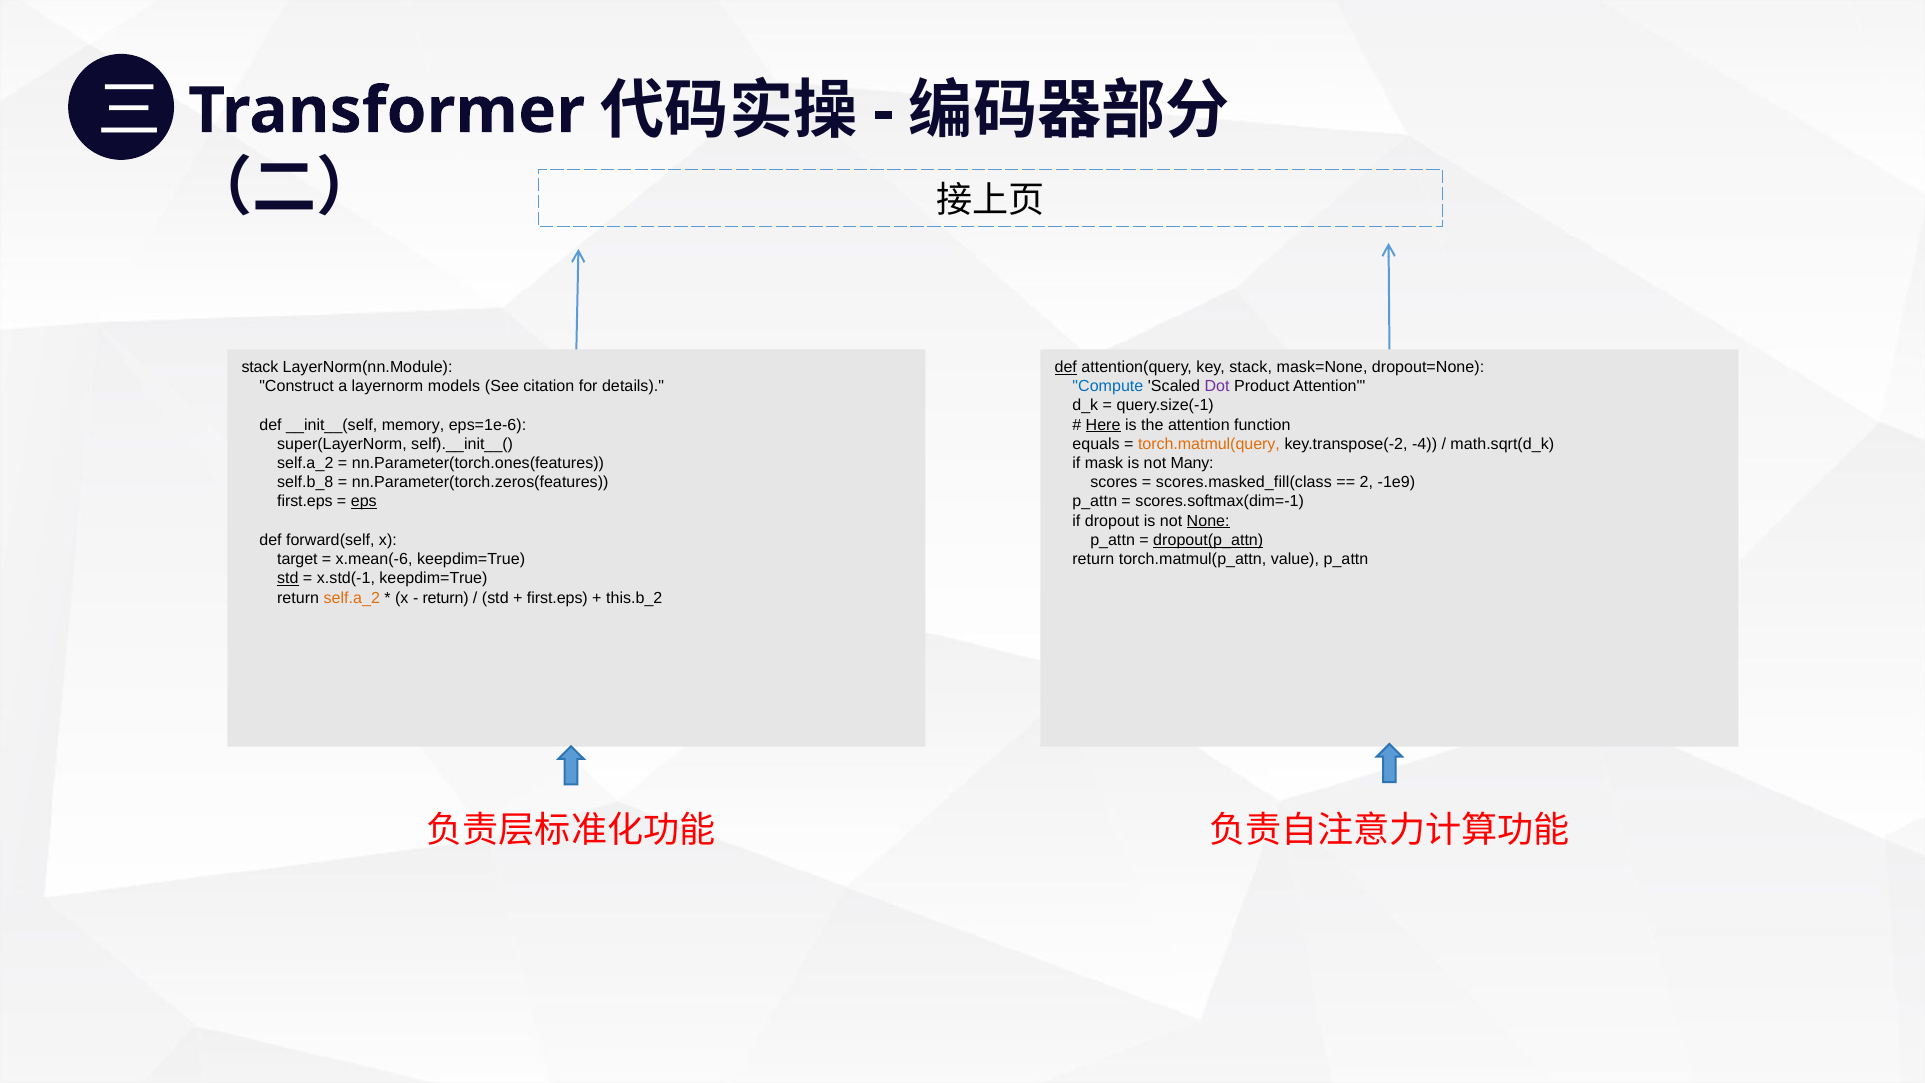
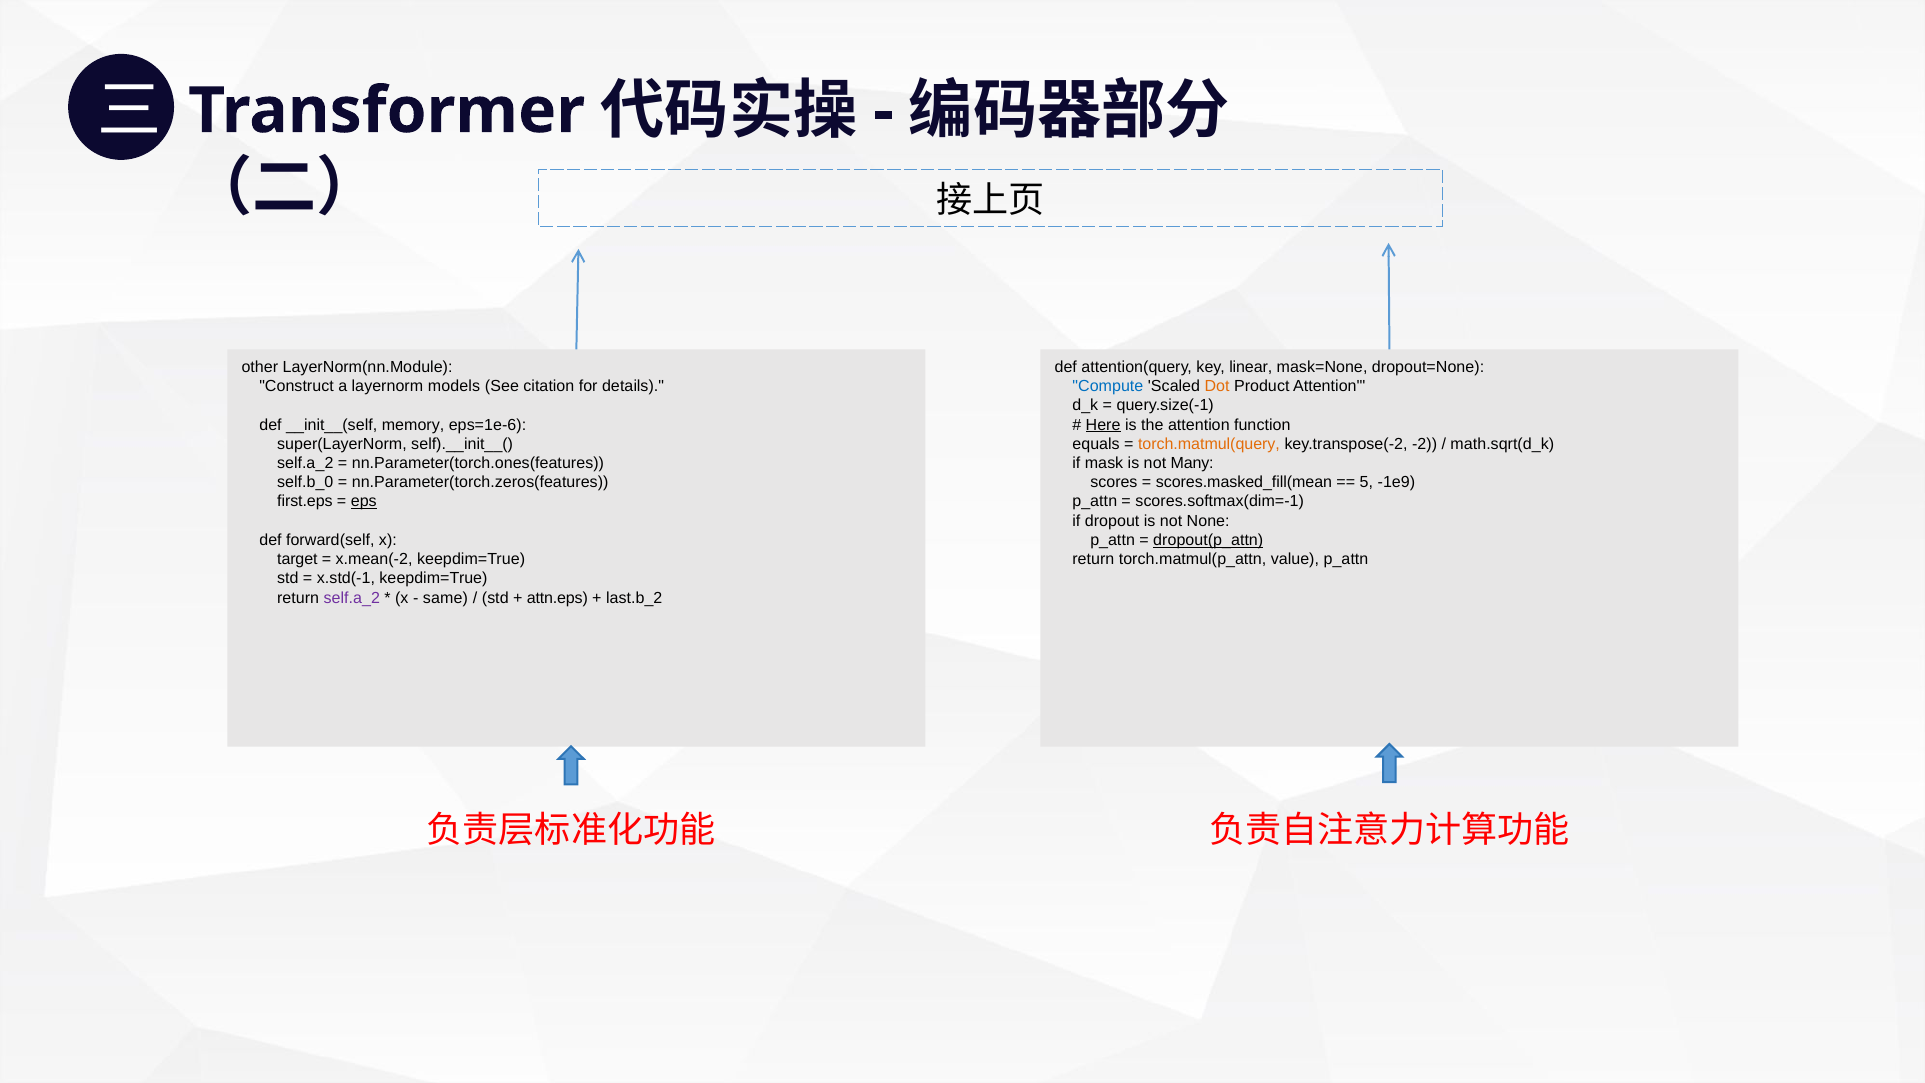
stack at (260, 367): stack -> other
def at (1066, 367) underline: present -> none
key stack: stack -> linear
Dot colour: purple -> orange
-4: -4 -> -2
self.b_8: self.b_8 -> self.b_0
scores.masked_fill(class: scores.masked_fill(class -> scores.masked_fill(mean
2: 2 -> 5
None underline: present -> none
x.mean(-6: x.mean(-6 -> x.mean(-2
std at (288, 578) underline: present -> none
self.a_2 at (352, 598) colour: orange -> purple
return at (446, 598): return -> same
first.eps at (557, 598): first.eps -> attn.eps
this.b_2: this.b_2 -> last.b_2
